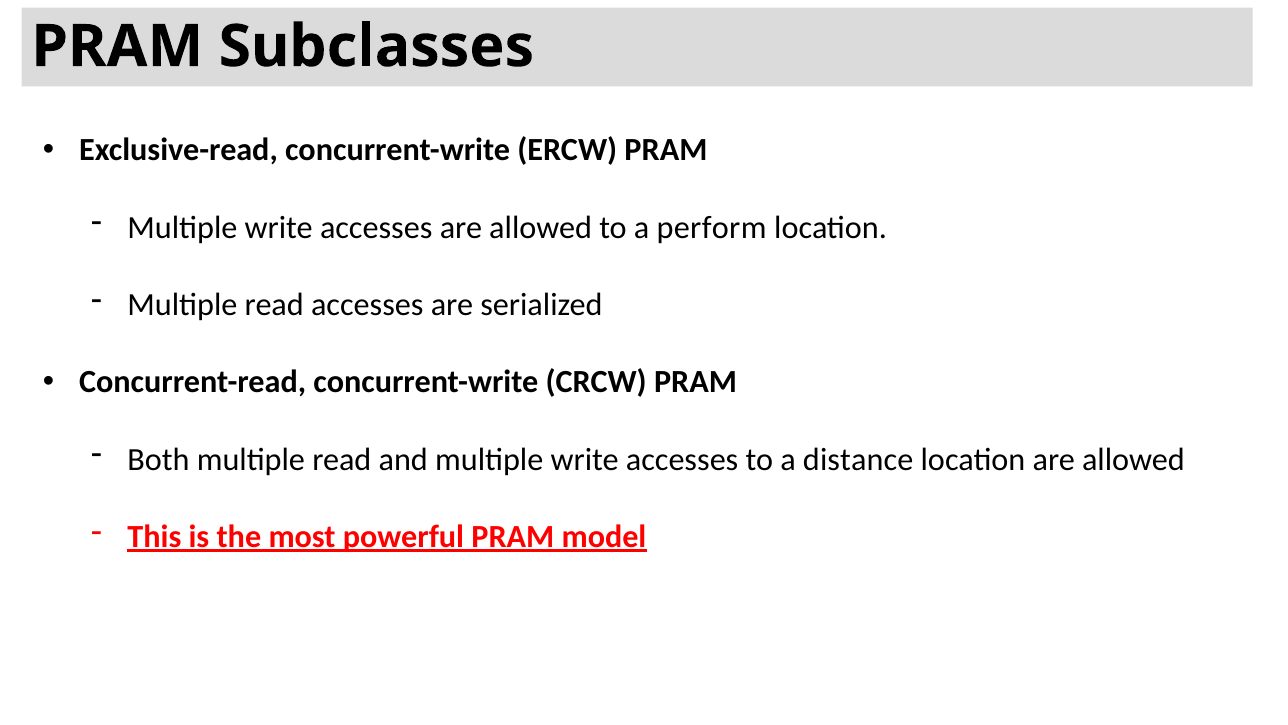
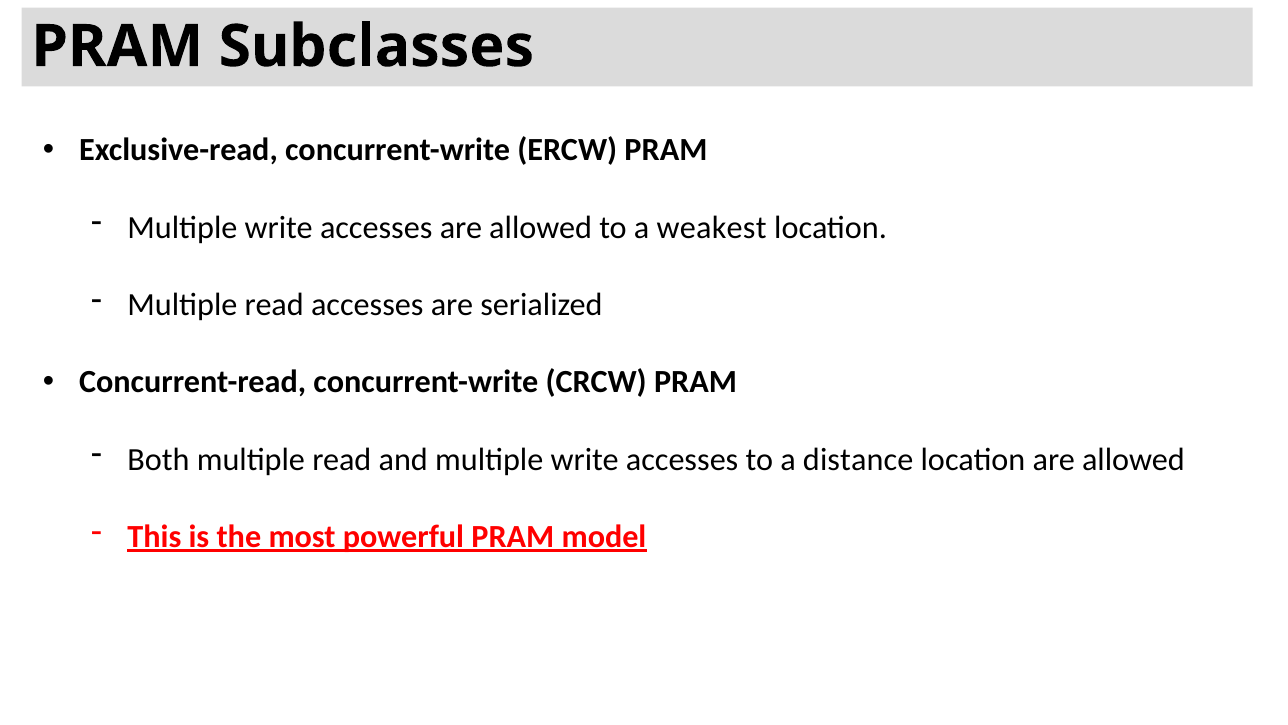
perform: perform -> weakest
